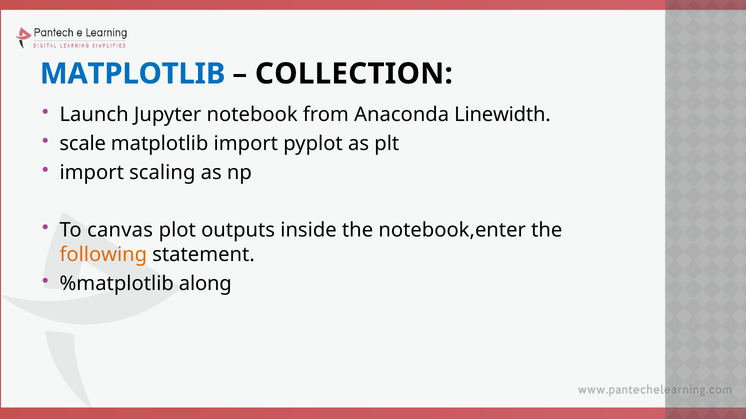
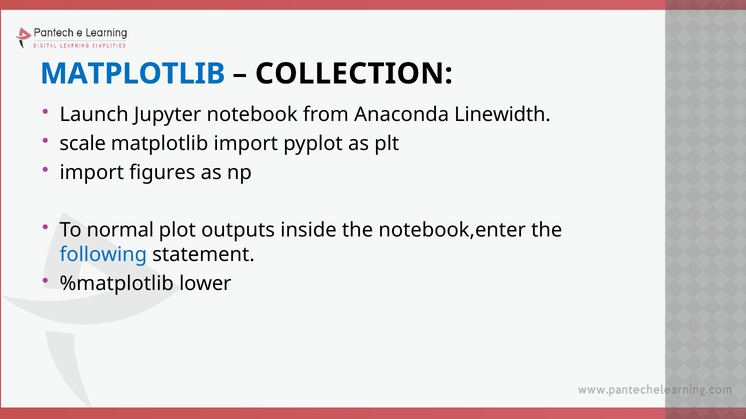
scaling: scaling -> figures
canvas: canvas -> normal
following colour: orange -> blue
along: along -> lower
